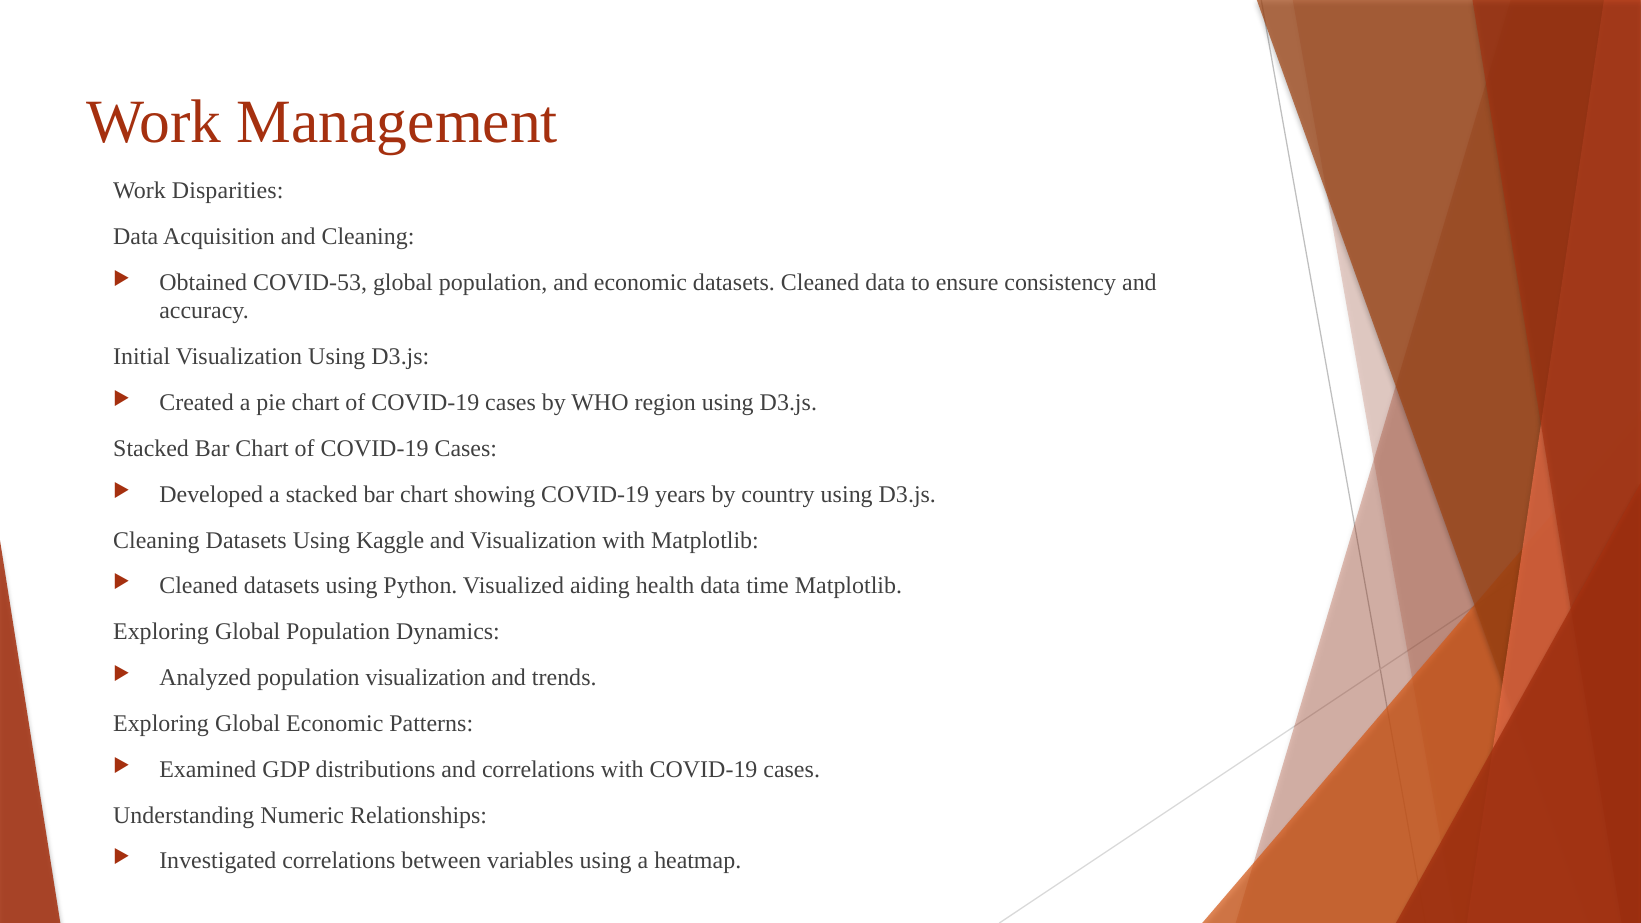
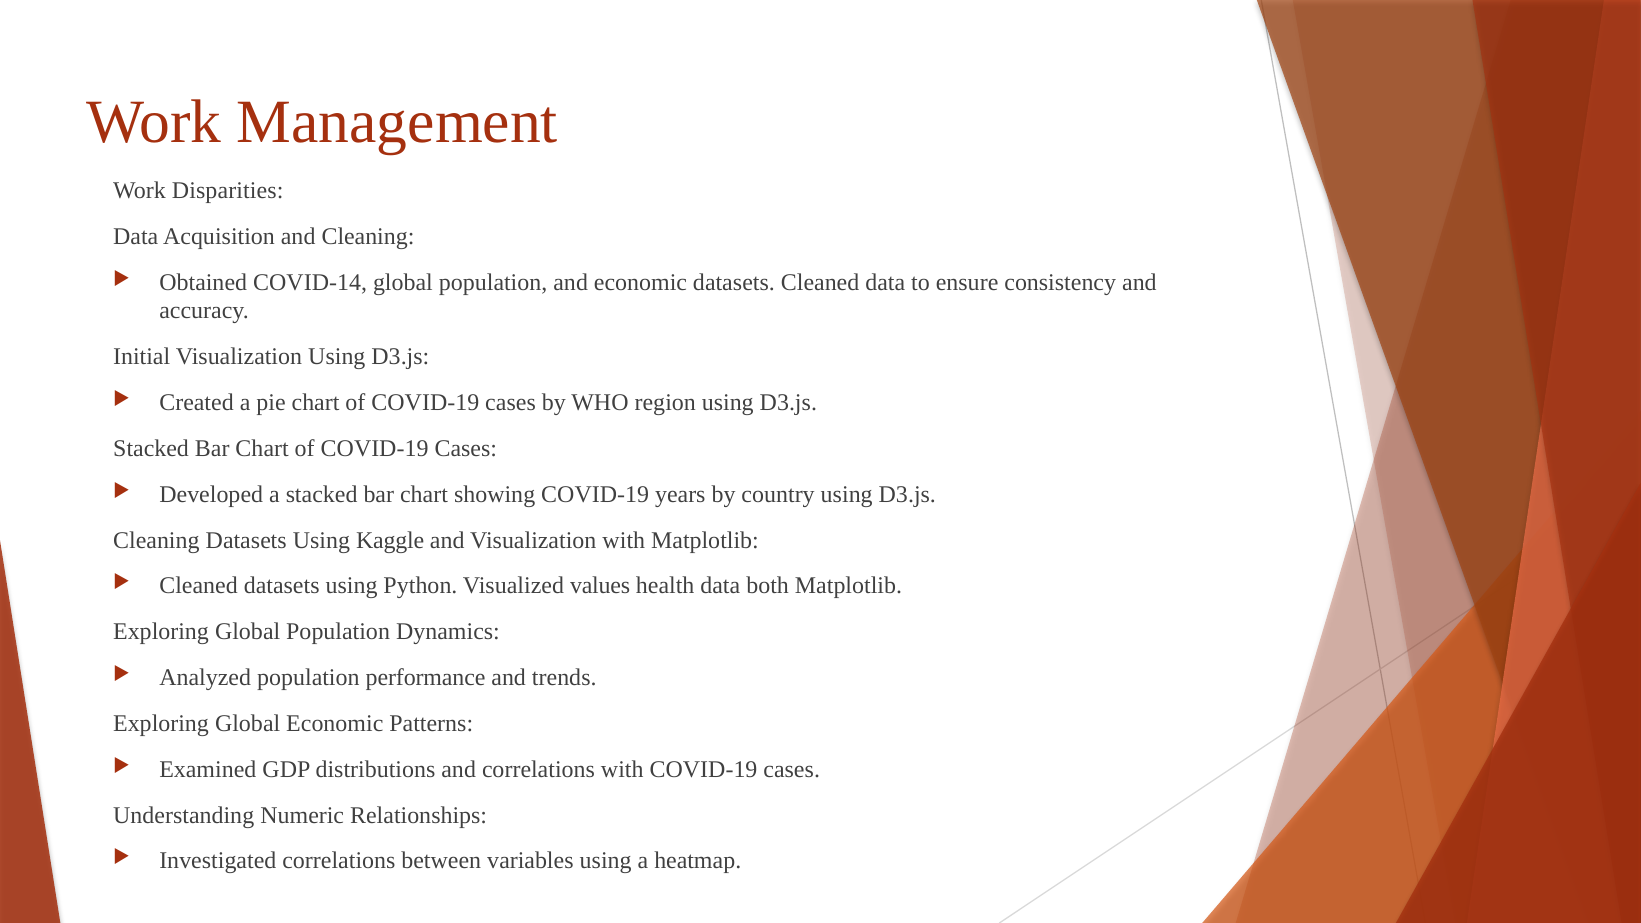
COVID-53: COVID-53 -> COVID-14
aiding: aiding -> values
time: time -> both
population visualization: visualization -> performance
